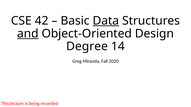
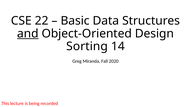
42: 42 -> 22
Data underline: present -> none
Degree: Degree -> Sorting
